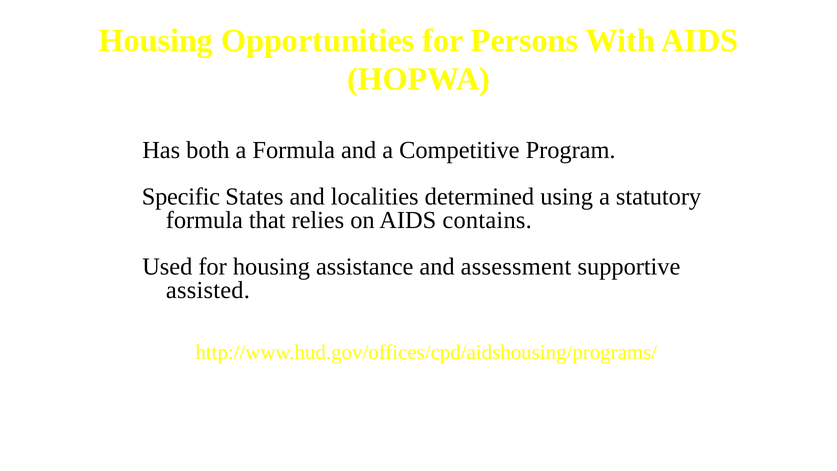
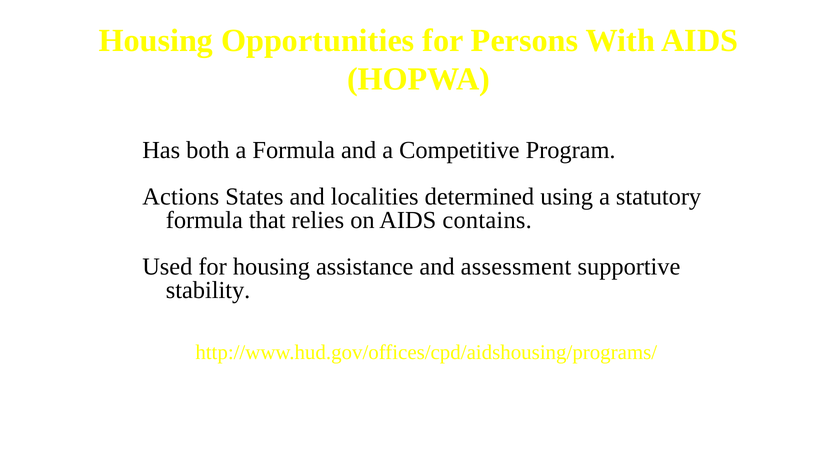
Specific: Specific -> Actions
assisted: assisted -> stability
